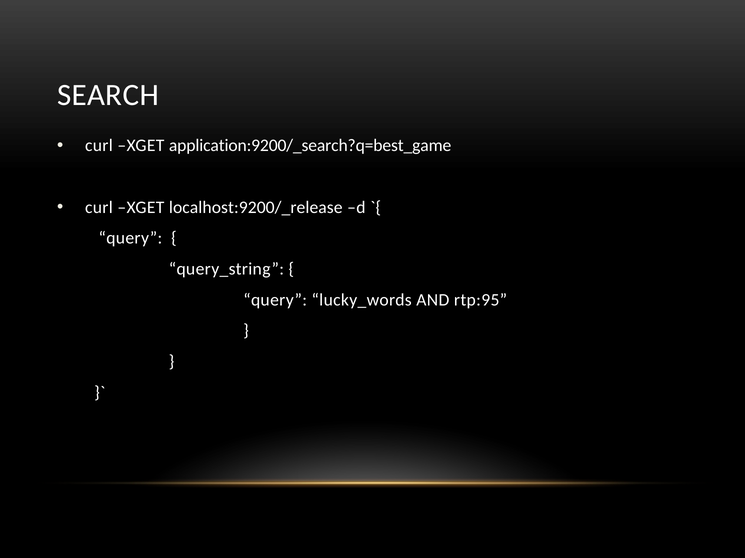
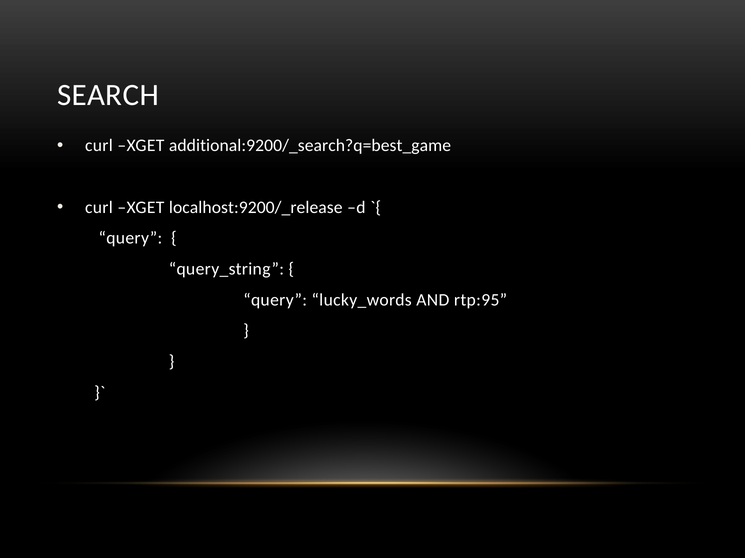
application:9200/_search?q=best_game: application:9200/_search?q=best_game -> additional:9200/_search?q=best_game
